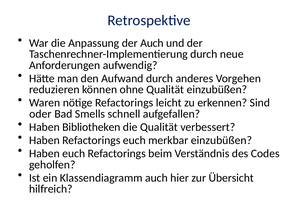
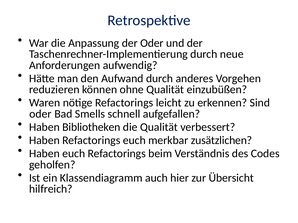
der Auch: Auch -> Oder
merkbar einzubüßen: einzubüßen -> zusätzlichen
